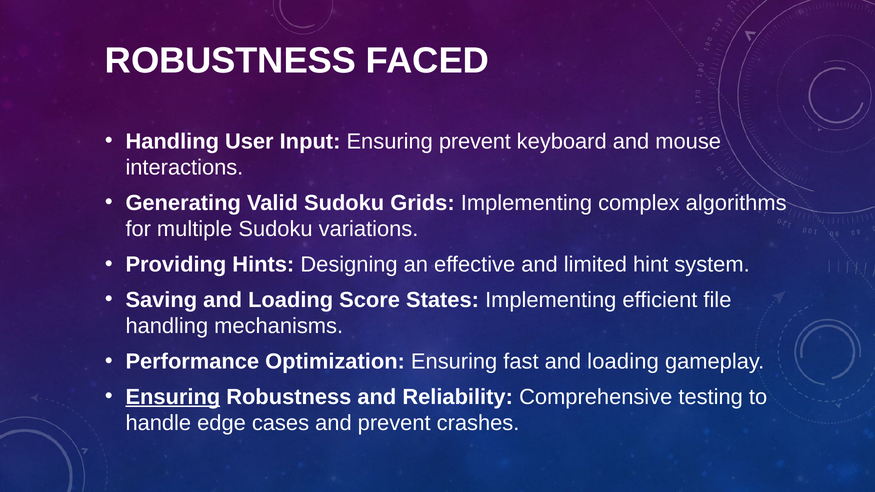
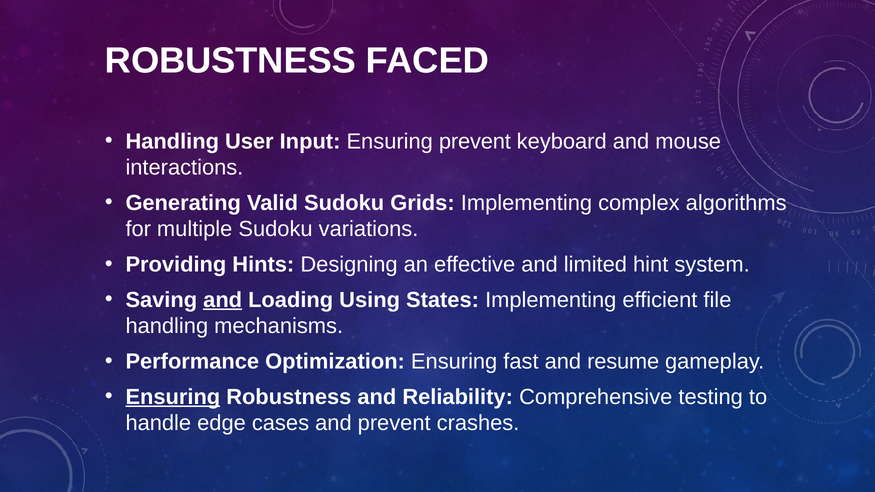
and at (223, 300) underline: none -> present
Score: Score -> Using
fast and loading: loading -> resume
